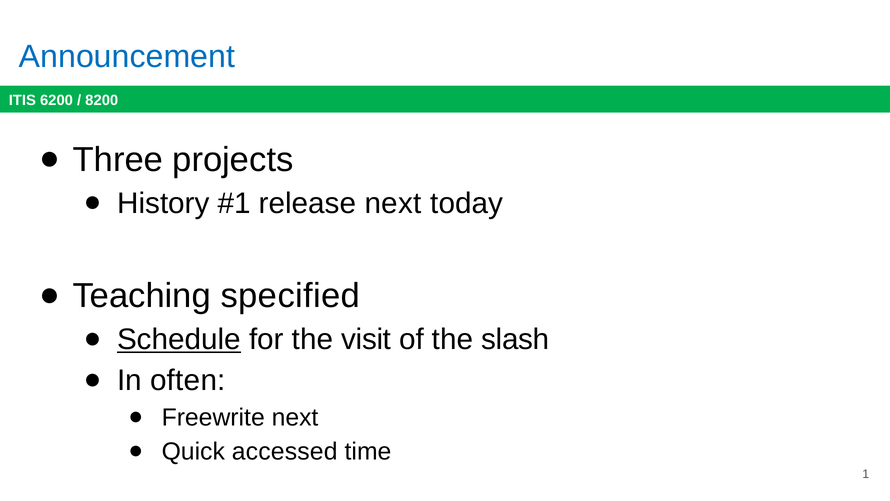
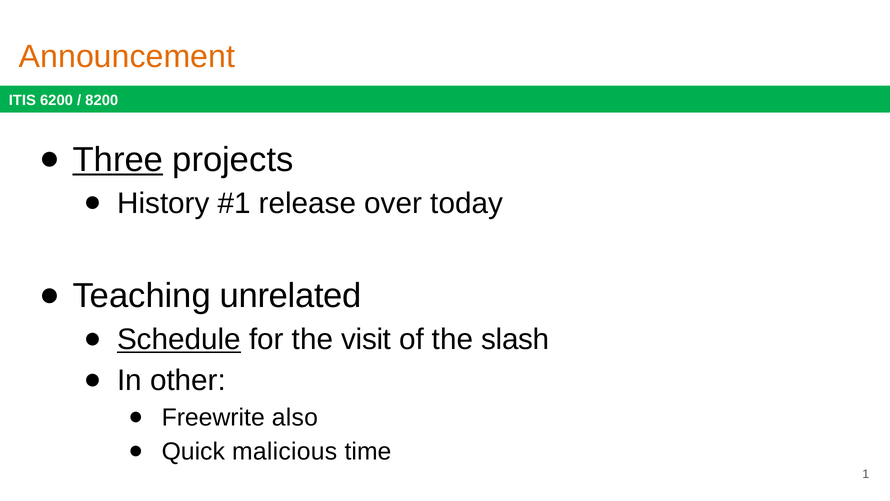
Announcement colour: blue -> orange
Three underline: none -> present
release next: next -> over
specified: specified -> unrelated
often: often -> other
Freewrite next: next -> also
accessed: accessed -> malicious
